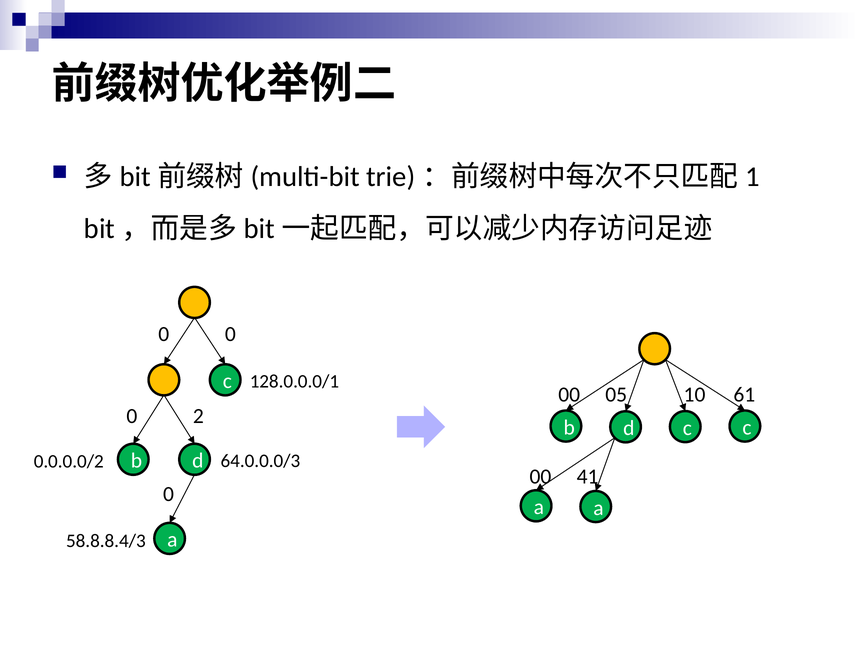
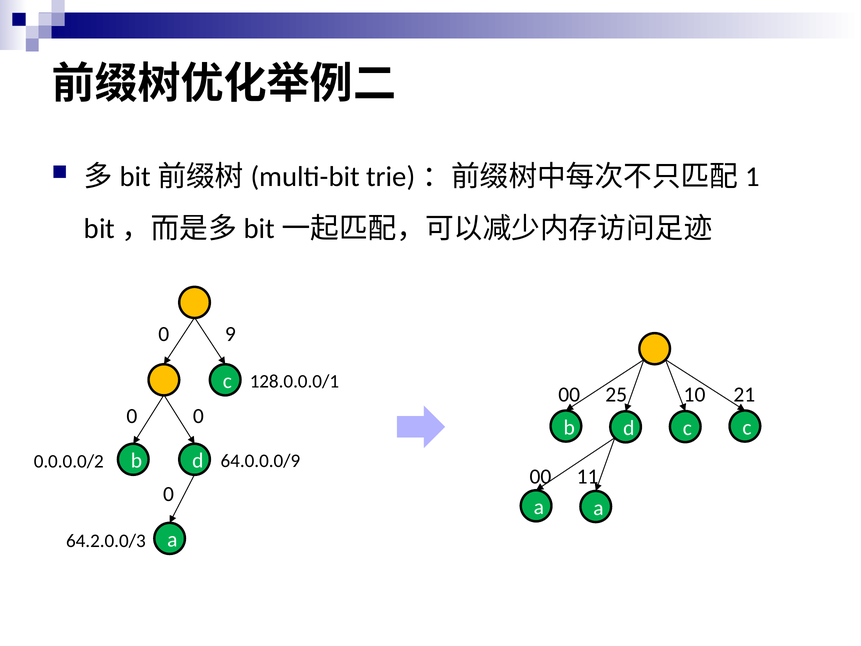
0 at (230, 334): 0 -> 9
05: 05 -> 25
61: 61 -> 21
2 at (198, 416): 2 -> 0
64.0.0.0/3: 64.0.0.0/3 -> 64.0.0.0/9
41: 41 -> 11
58.8.8.4/3: 58.8.8.4/3 -> 64.2.0.0/3
